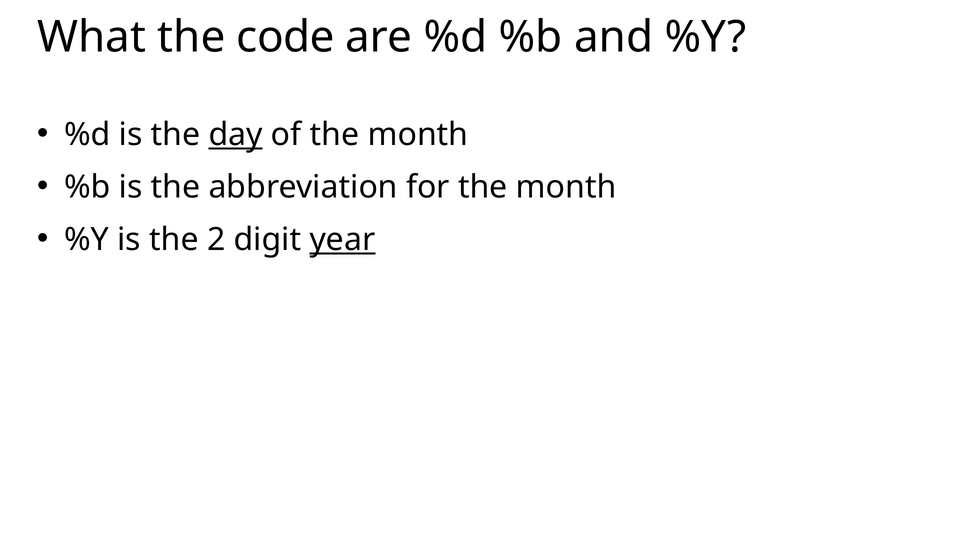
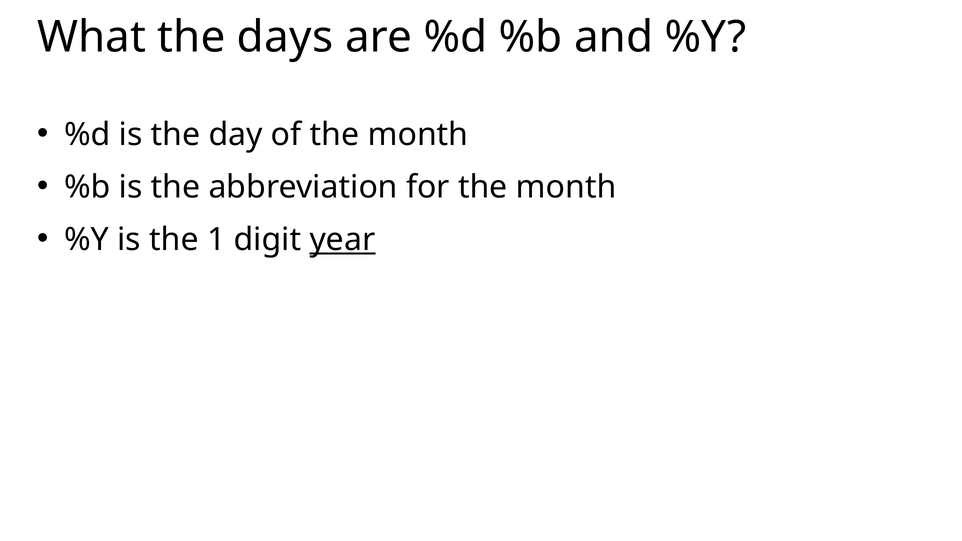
code: code -> days
day underline: present -> none
2: 2 -> 1
